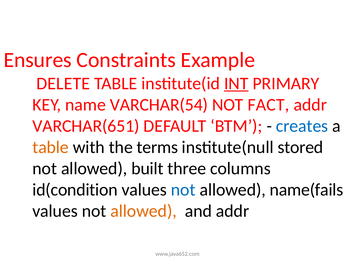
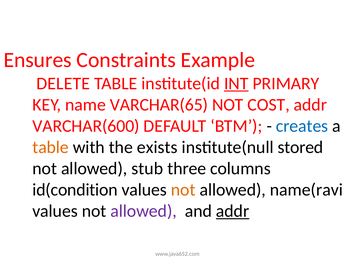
VARCHAR(54: VARCHAR(54 -> VARCHAR(65
FACT: FACT -> COST
VARCHAR(651: VARCHAR(651 -> VARCHAR(600
terms: terms -> exists
built: built -> stub
not at (183, 190) colour: blue -> orange
name(fails: name(fails -> name(ravi
allowed at (144, 211) colour: orange -> purple
addr at (233, 211) underline: none -> present
